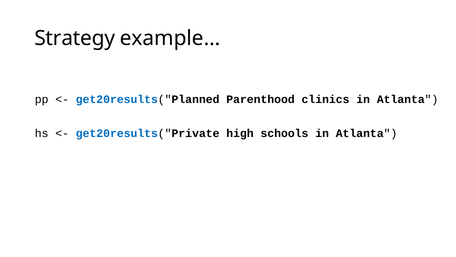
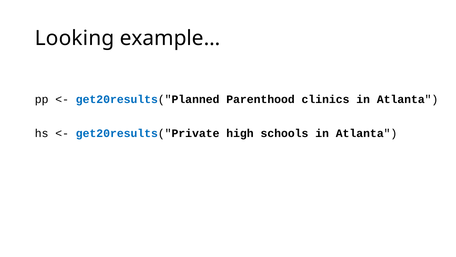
Strategy: Strategy -> Looking
